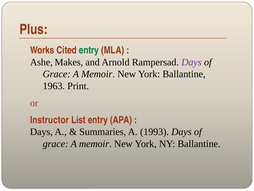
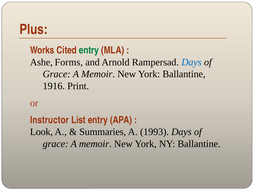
Makes: Makes -> Forms
Days at (191, 62) colour: purple -> blue
1963: 1963 -> 1916
Days at (41, 132): Days -> Look
